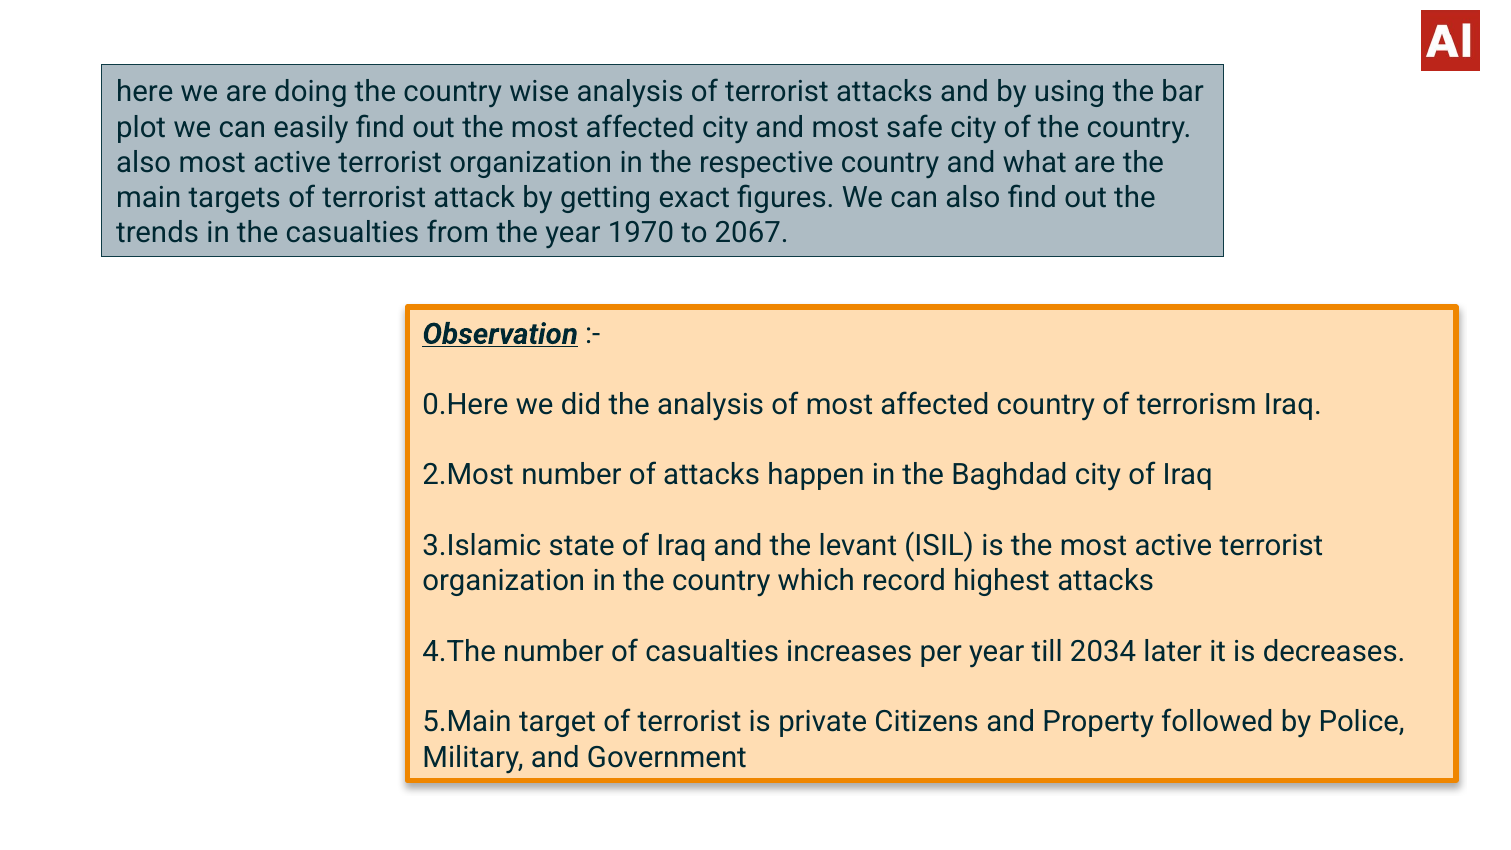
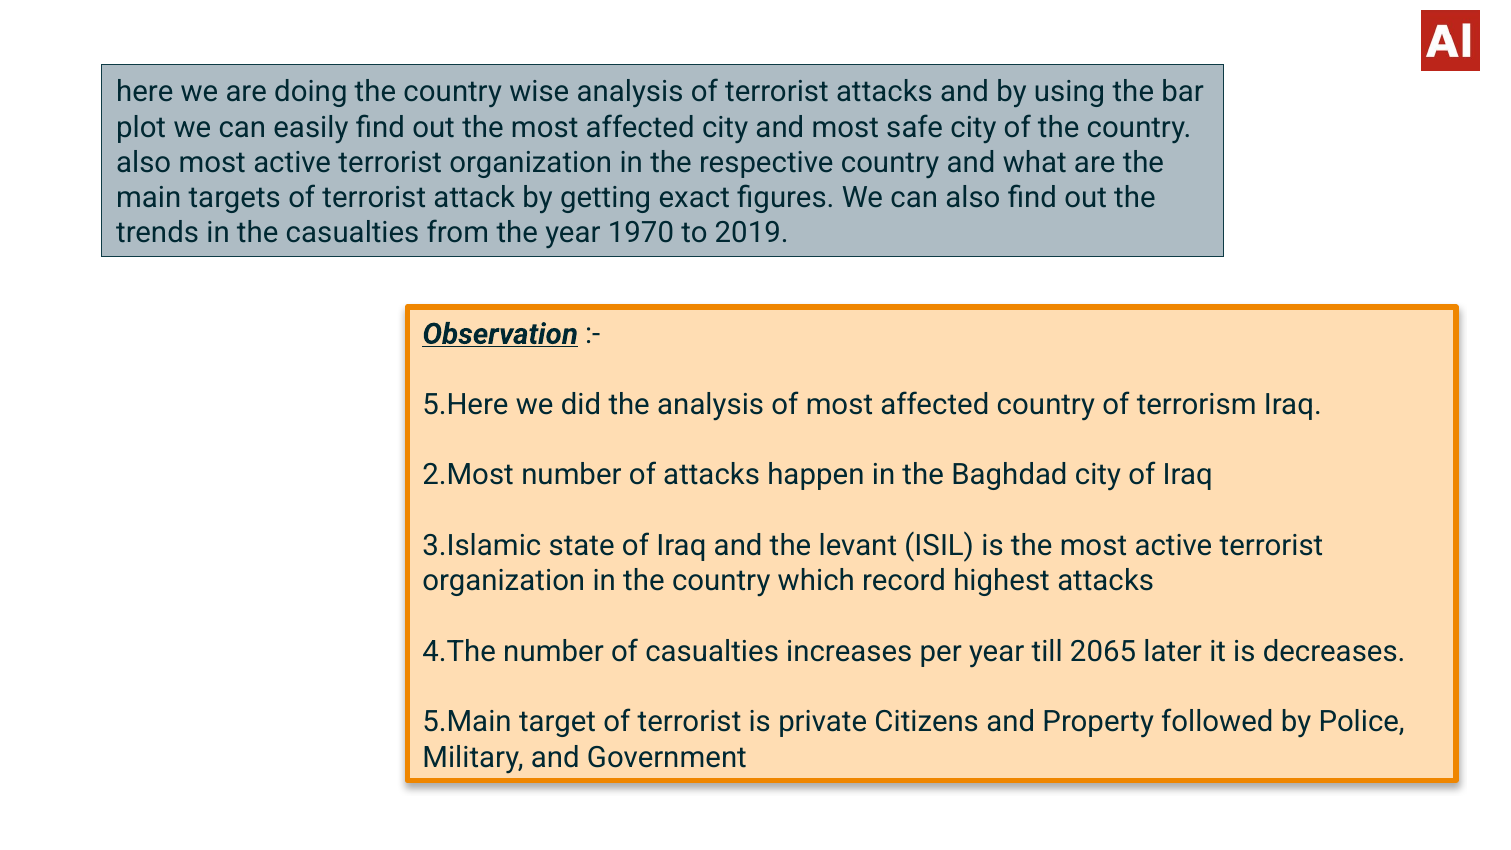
2067: 2067 -> 2019
0.Here: 0.Here -> 5.Here
2034: 2034 -> 2065
